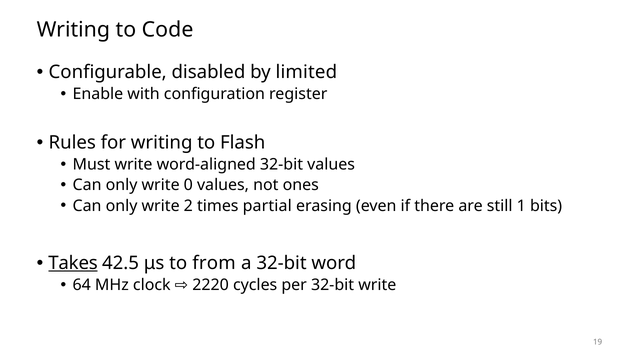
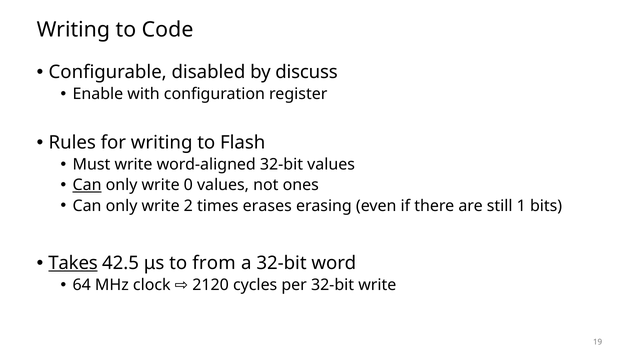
limited: limited -> discuss
Can at (87, 185) underline: none -> present
partial: partial -> erases
2220: 2220 -> 2120
